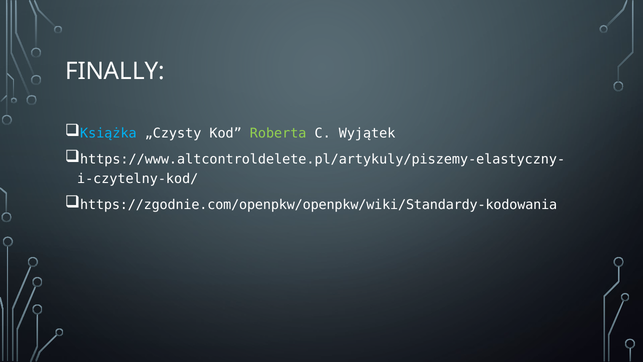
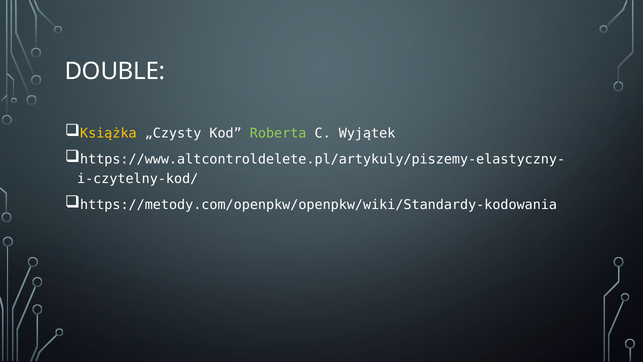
FINALLY: FINALLY -> DOUBLE
Książka colour: light blue -> yellow
https://zgodnie.com/openpkw/openpkw/wiki/Standardy-kodowania: https://zgodnie.com/openpkw/openpkw/wiki/Standardy-kodowania -> https://metody.com/openpkw/openpkw/wiki/Standardy-kodowania
